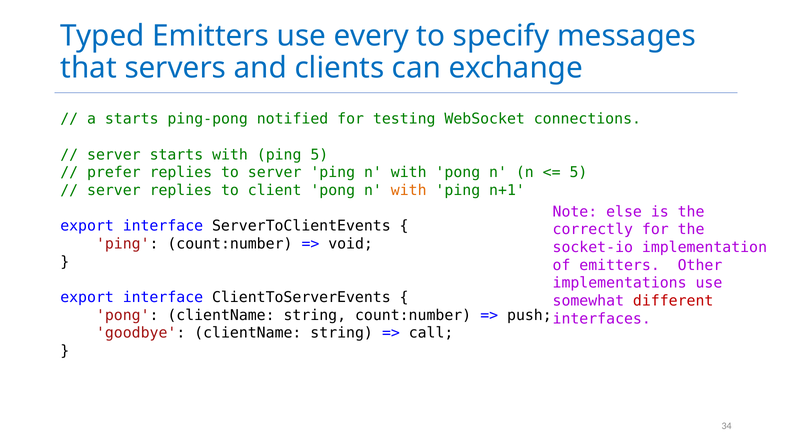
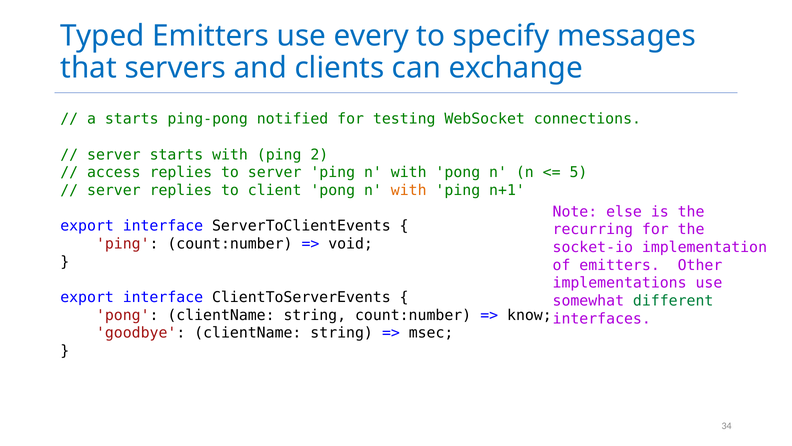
ping 5: 5 -> 2
prefer: prefer -> access
correctly: correctly -> recurring
different colour: red -> green
push: push -> know
call: call -> msec
